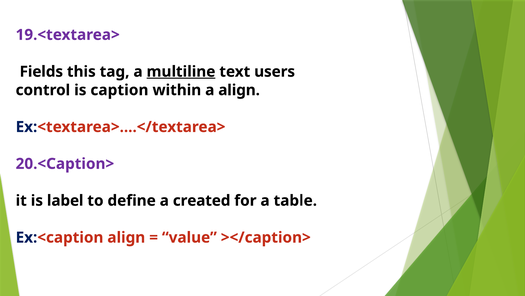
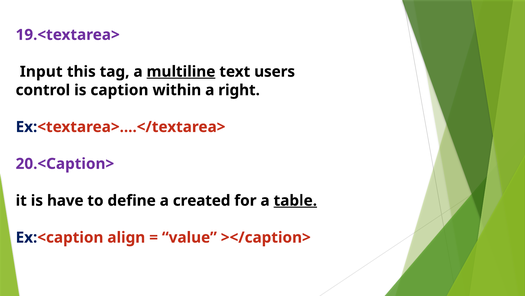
Fields: Fields -> Input
a align: align -> right
label: label -> have
table underline: none -> present
